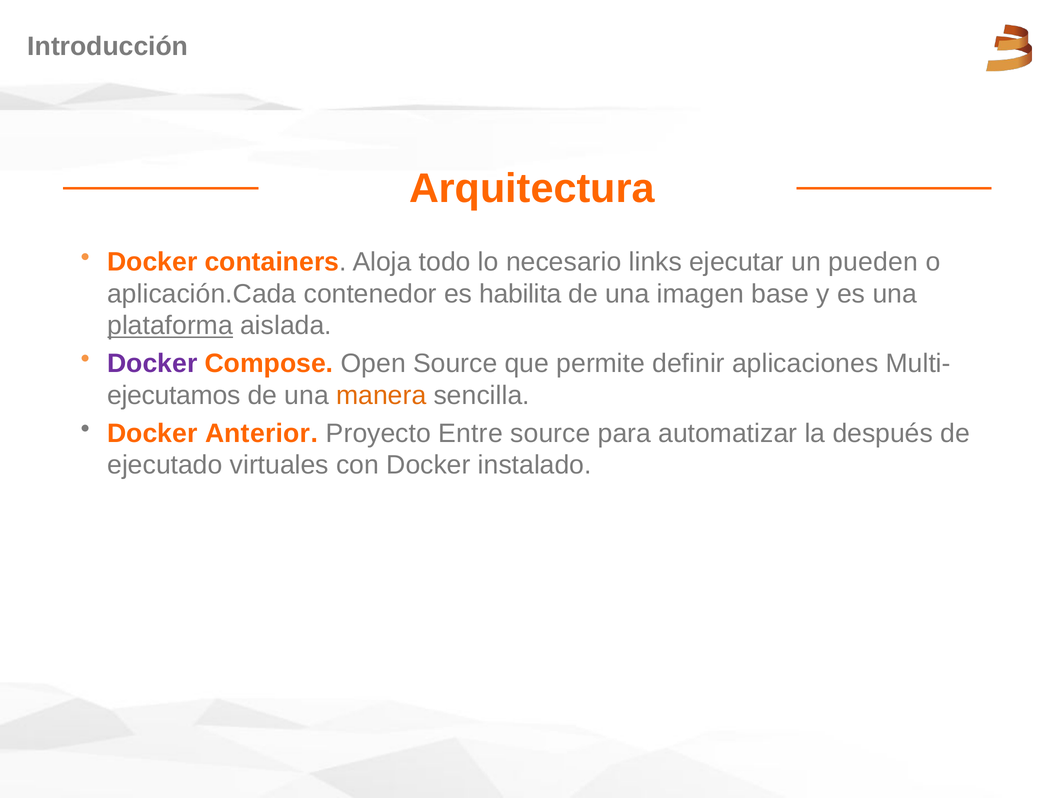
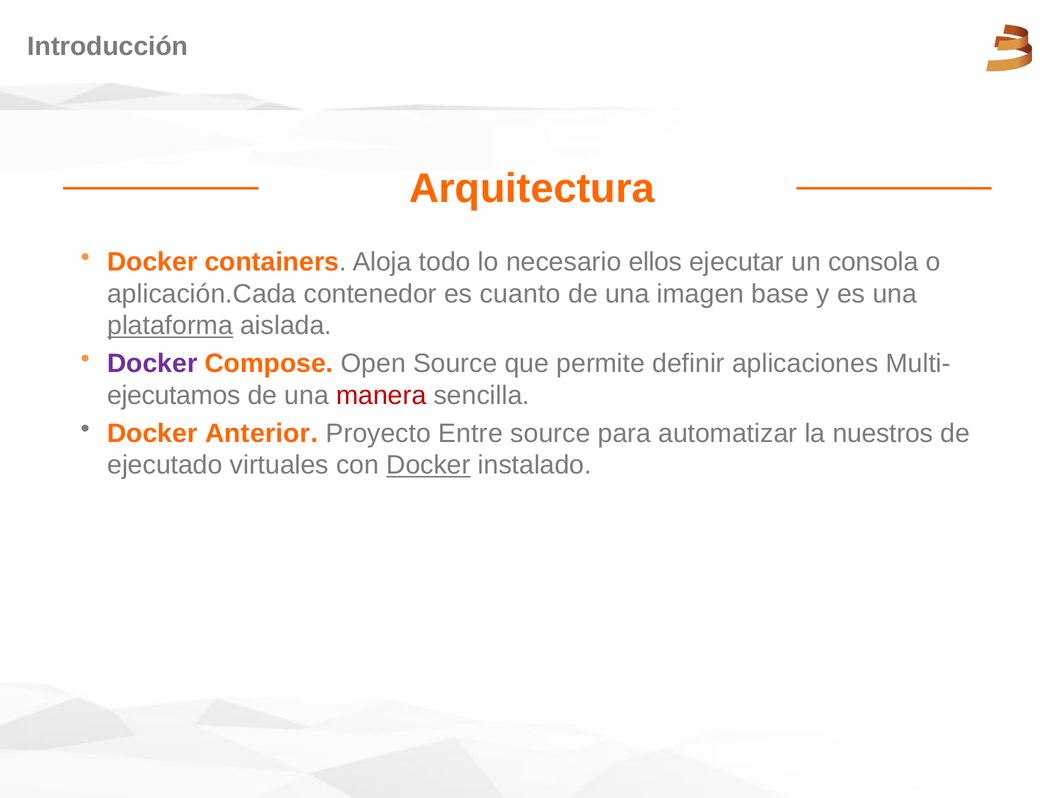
links: links -> ellos
pueden: pueden -> consola
habilita: habilita -> cuanto
manera colour: orange -> red
después: después -> nuestros
Docker at (428, 465) underline: none -> present
